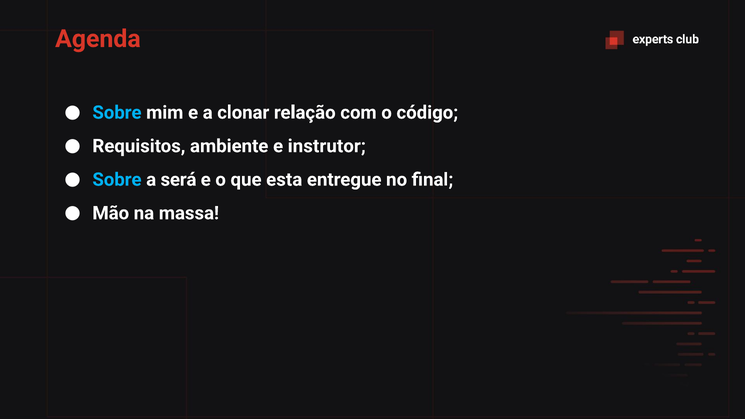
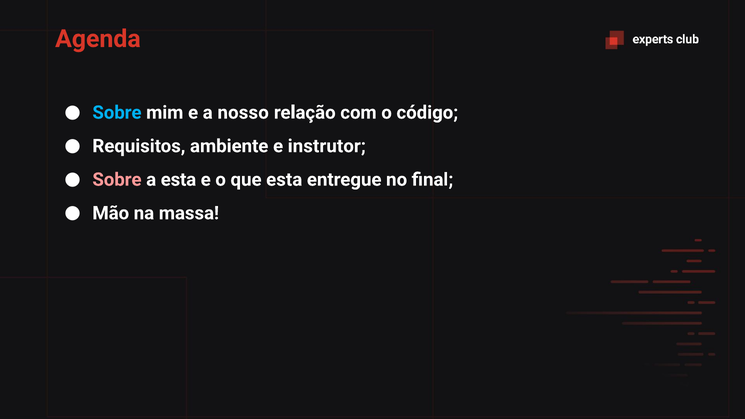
clonar: clonar -> nosso
Sobre at (117, 180) colour: light blue -> pink
a será: será -> esta
